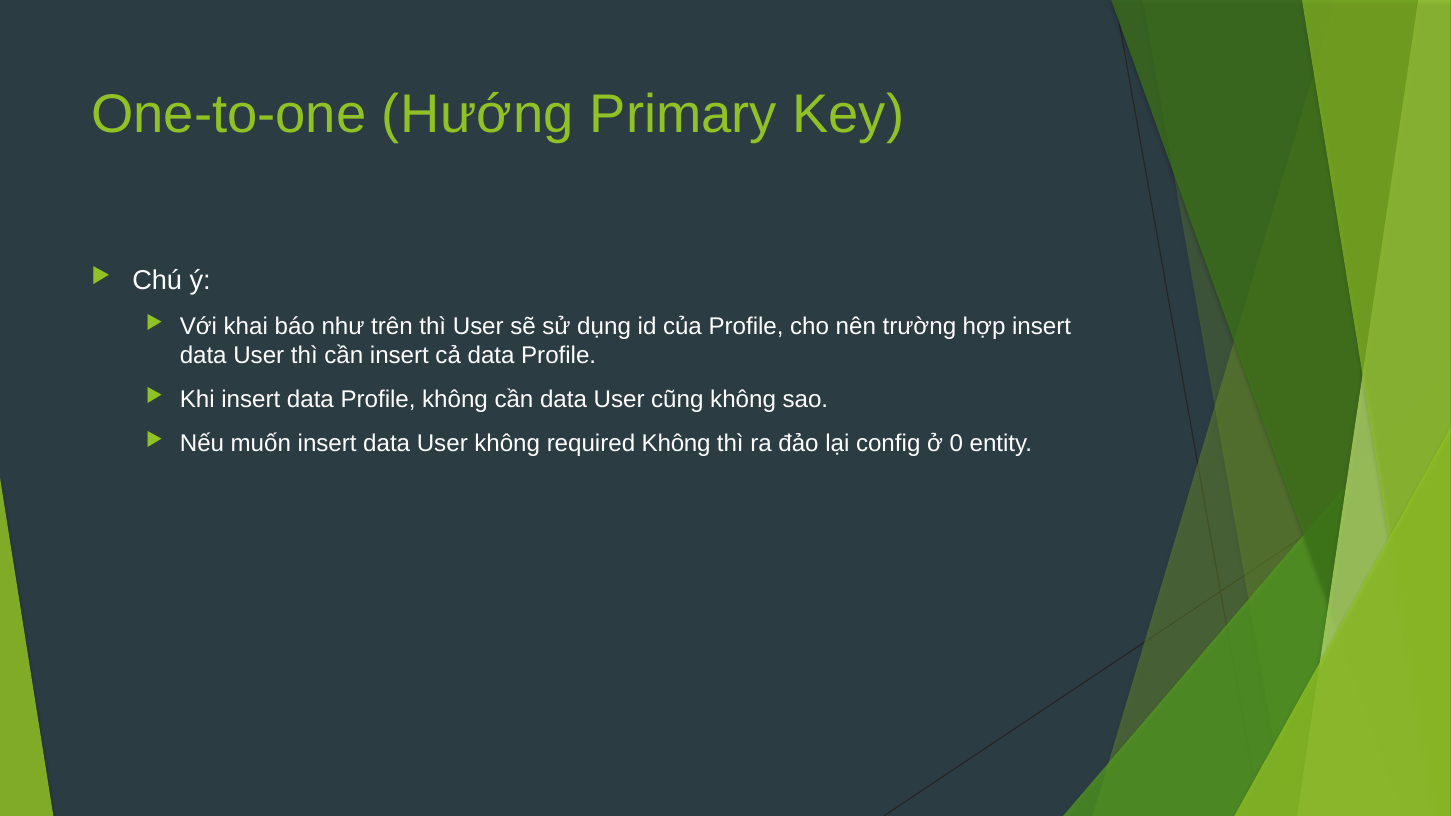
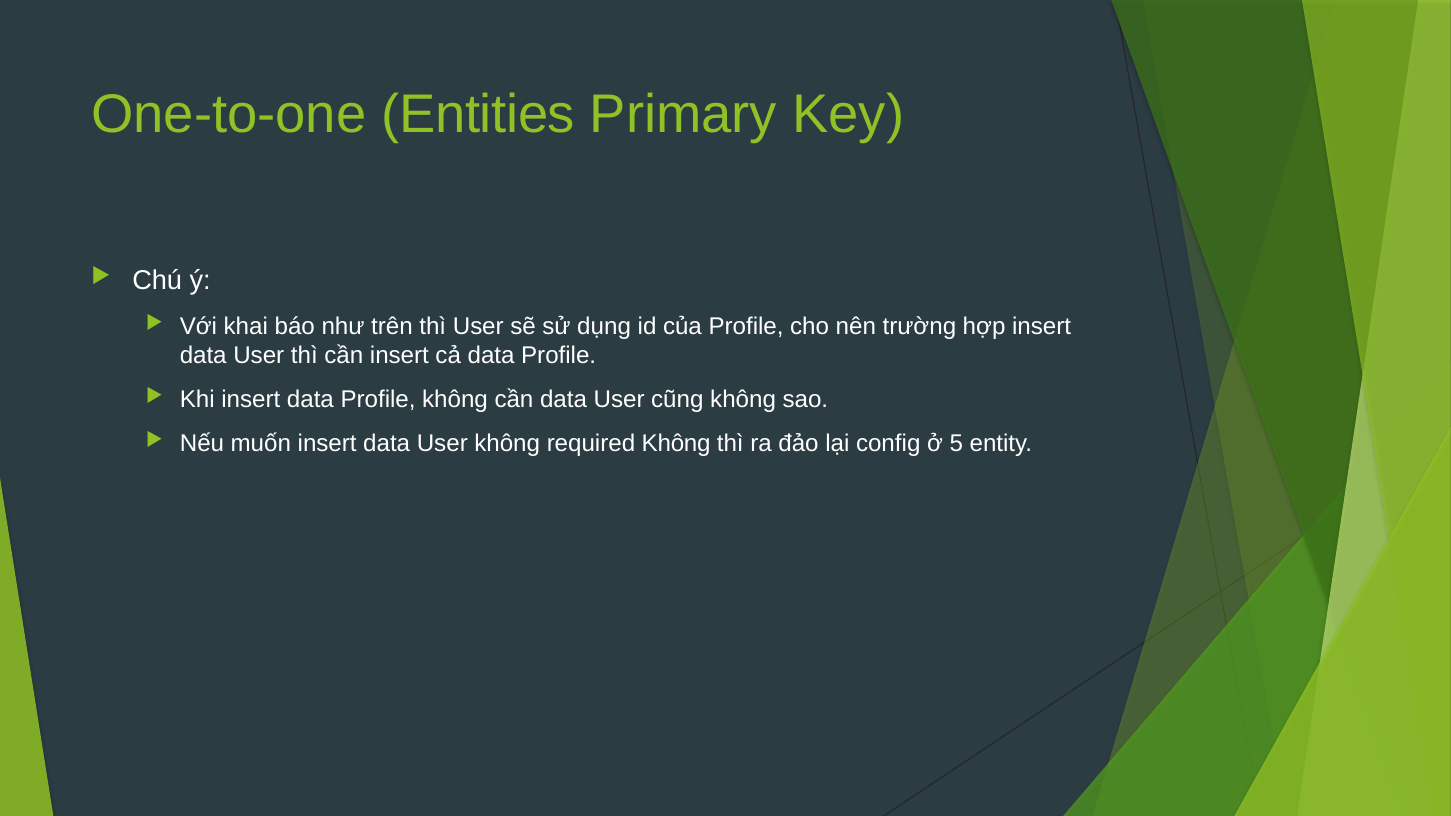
Hướng: Hướng -> Entities
0: 0 -> 5
